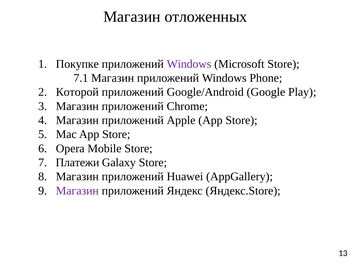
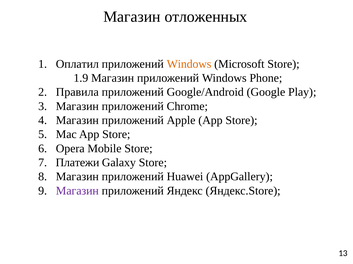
Покупке: Покупке -> Оплатил
Windows at (189, 64) colour: purple -> orange
7.1: 7.1 -> 1.9
Которой: Которой -> Правила
